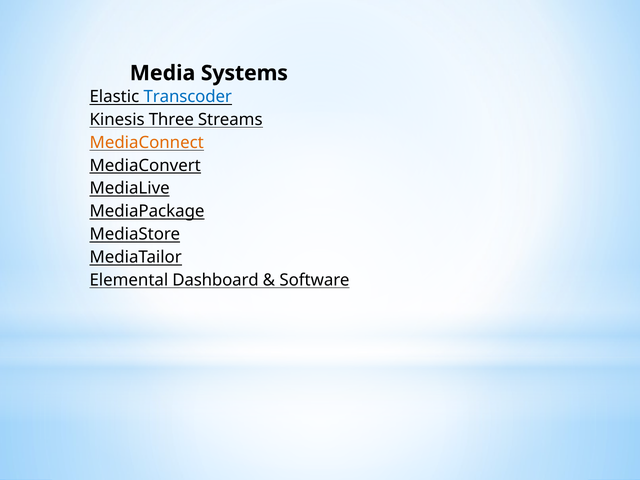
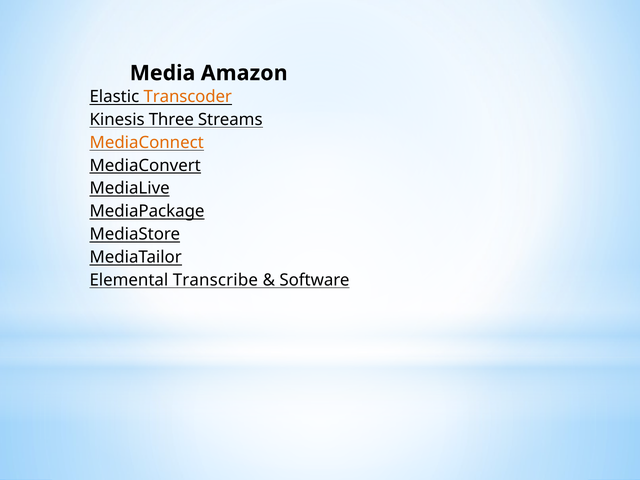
Systems: Systems -> Amazon
Transcoder colour: blue -> orange
Dashboard: Dashboard -> Transcribe
